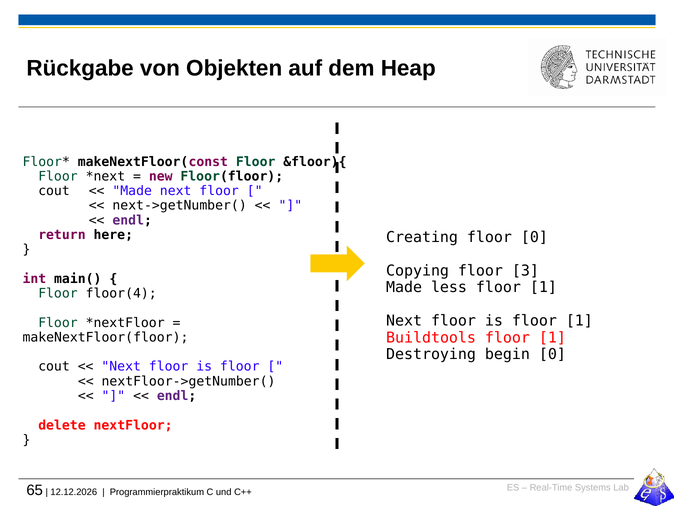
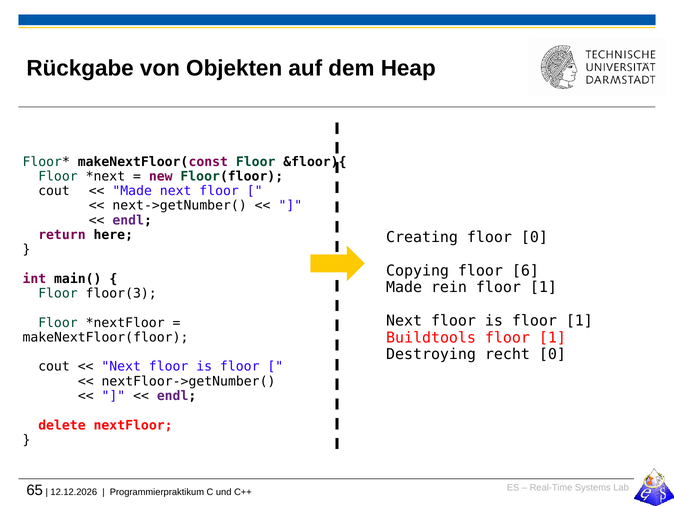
3: 3 -> 6
less: less -> rein
floor(4: floor(4 -> floor(3
begin: begin -> recht
